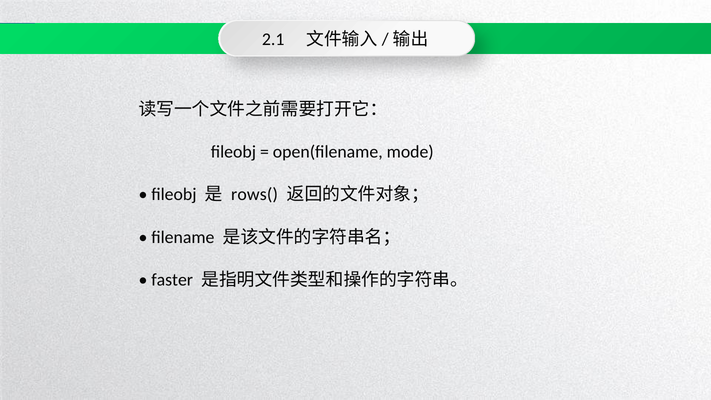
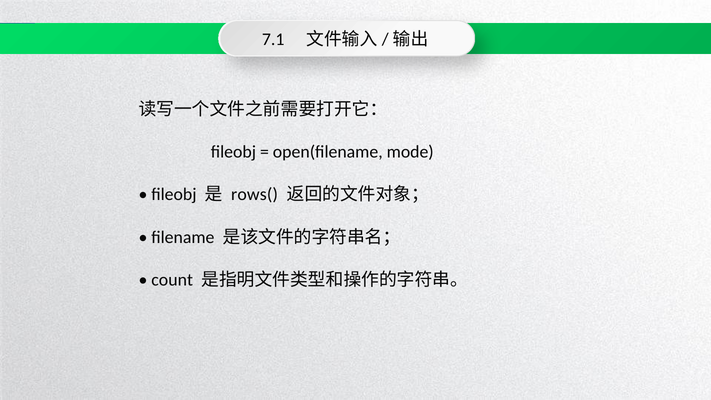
2.1: 2.1 -> 7.1
faster: faster -> count
